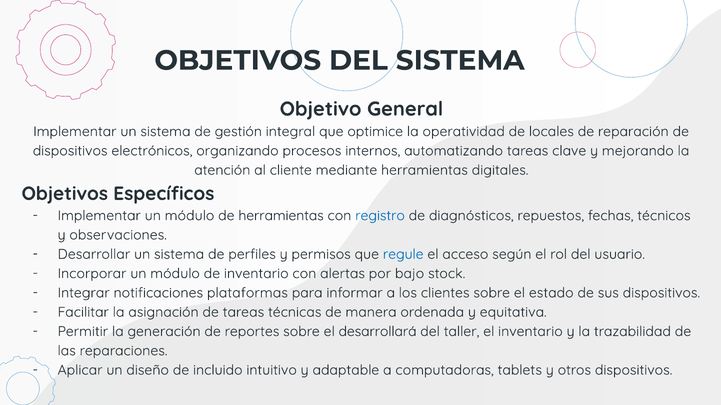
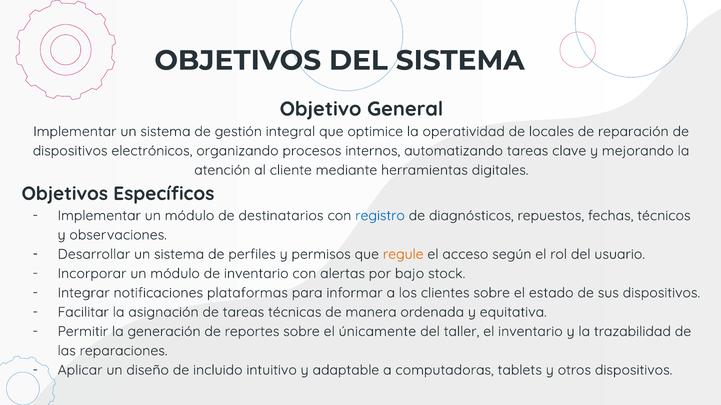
de herramientas: herramientas -> destinatarios
regule colour: blue -> orange
desarrollará: desarrollará -> únicamente
